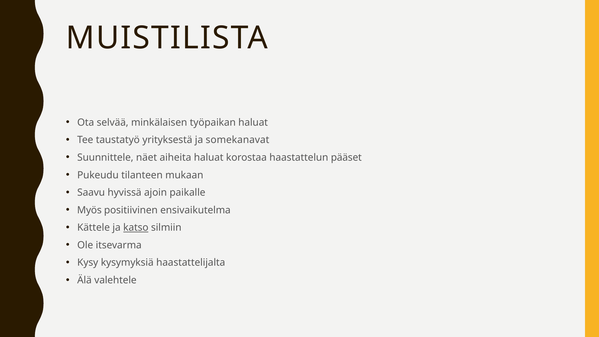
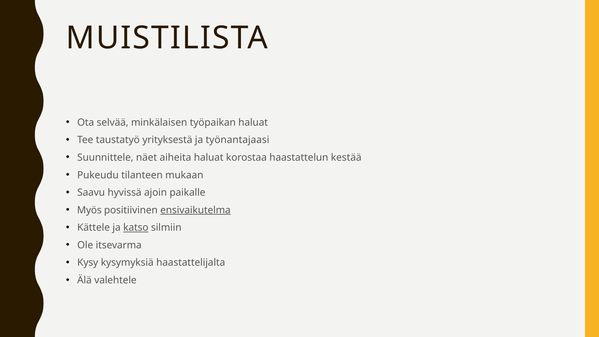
somekanavat: somekanavat -> työnantajaasi
pääset: pääset -> kestää
ensivaikutelma underline: none -> present
